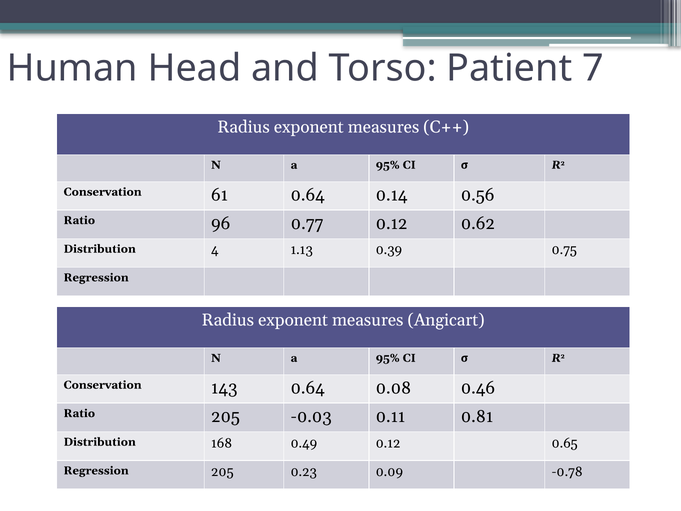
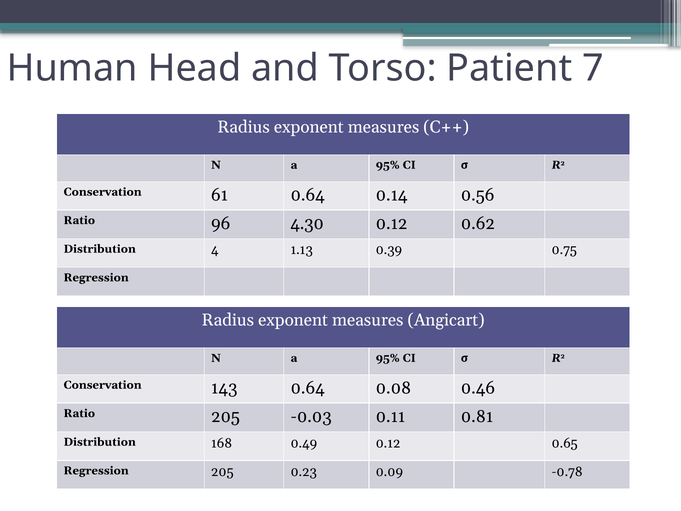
0.77: 0.77 -> 4.30
